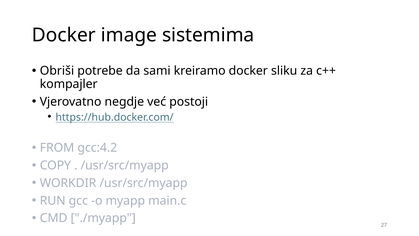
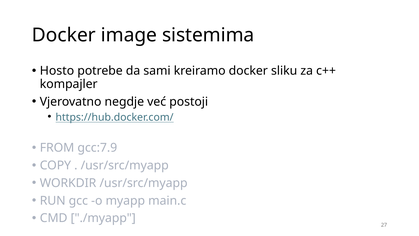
Obriši: Obriši -> Hosto
gcc:4.2: gcc:4.2 -> gcc:7.9
